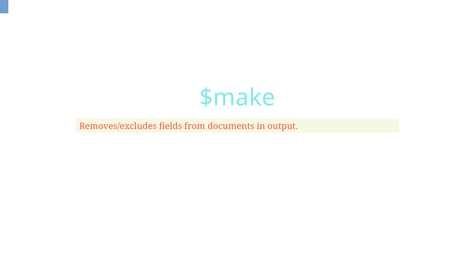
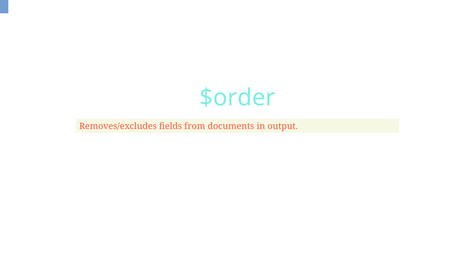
$make: $make -> $order
